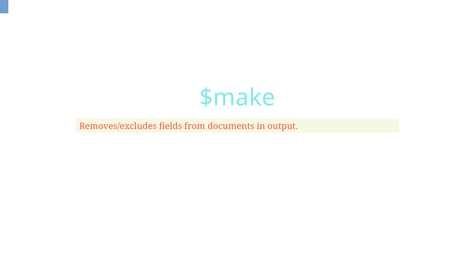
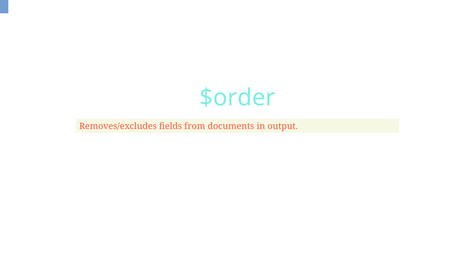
$make: $make -> $order
